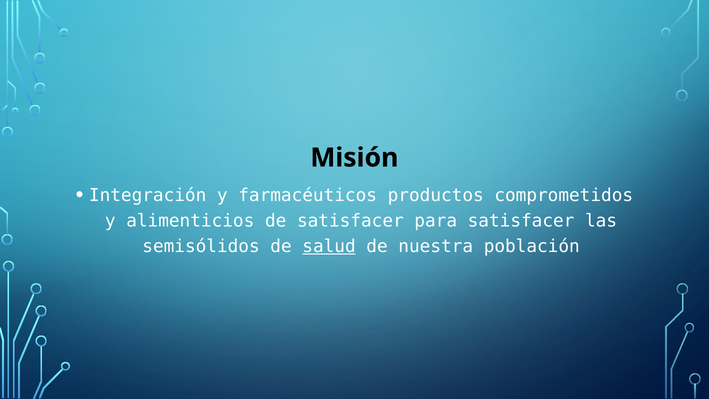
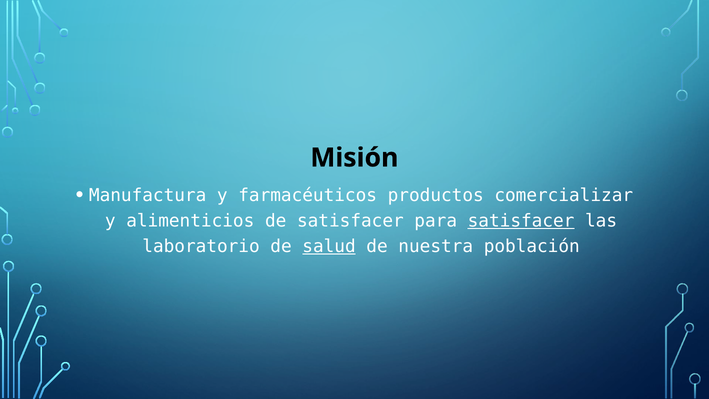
Integración: Integración -> Manufactura
comprometidos: comprometidos -> comercializar
satisfacer at (521, 221) underline: none -> present
semisólidos: semisólidos -> laboratorio
